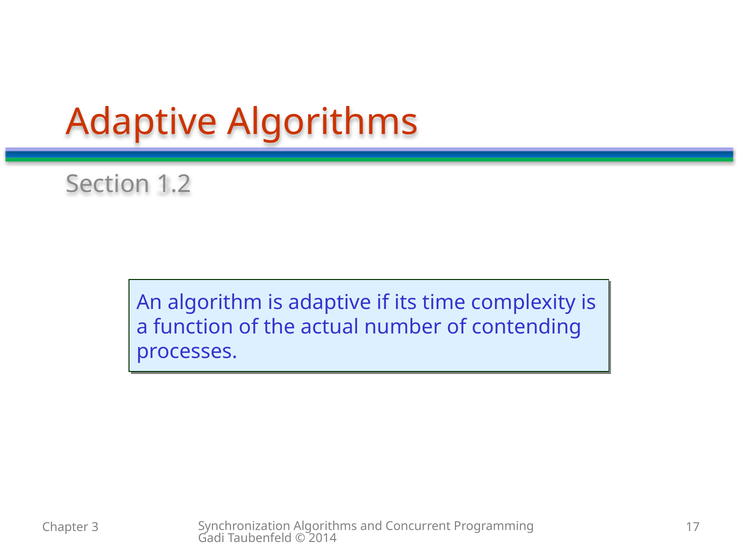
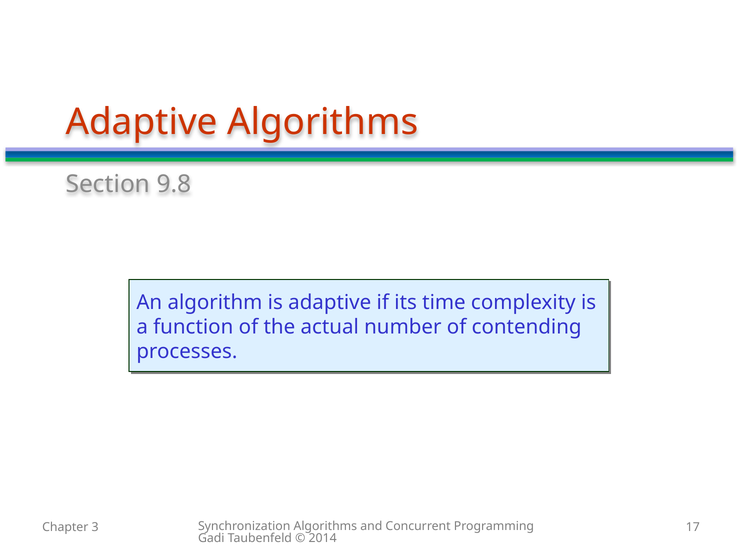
1.2: 1.2 -> 9.8
